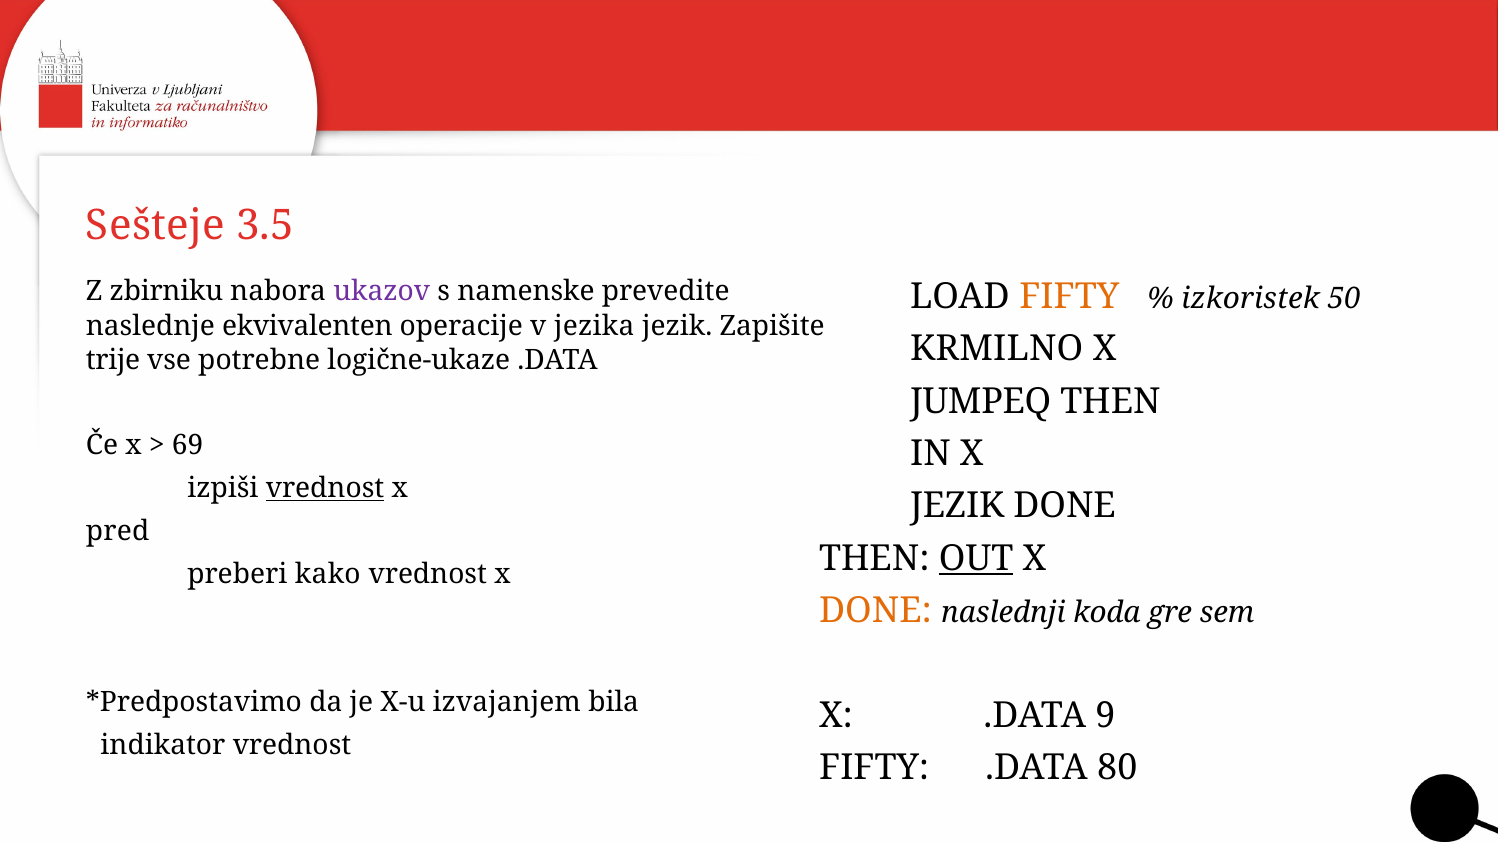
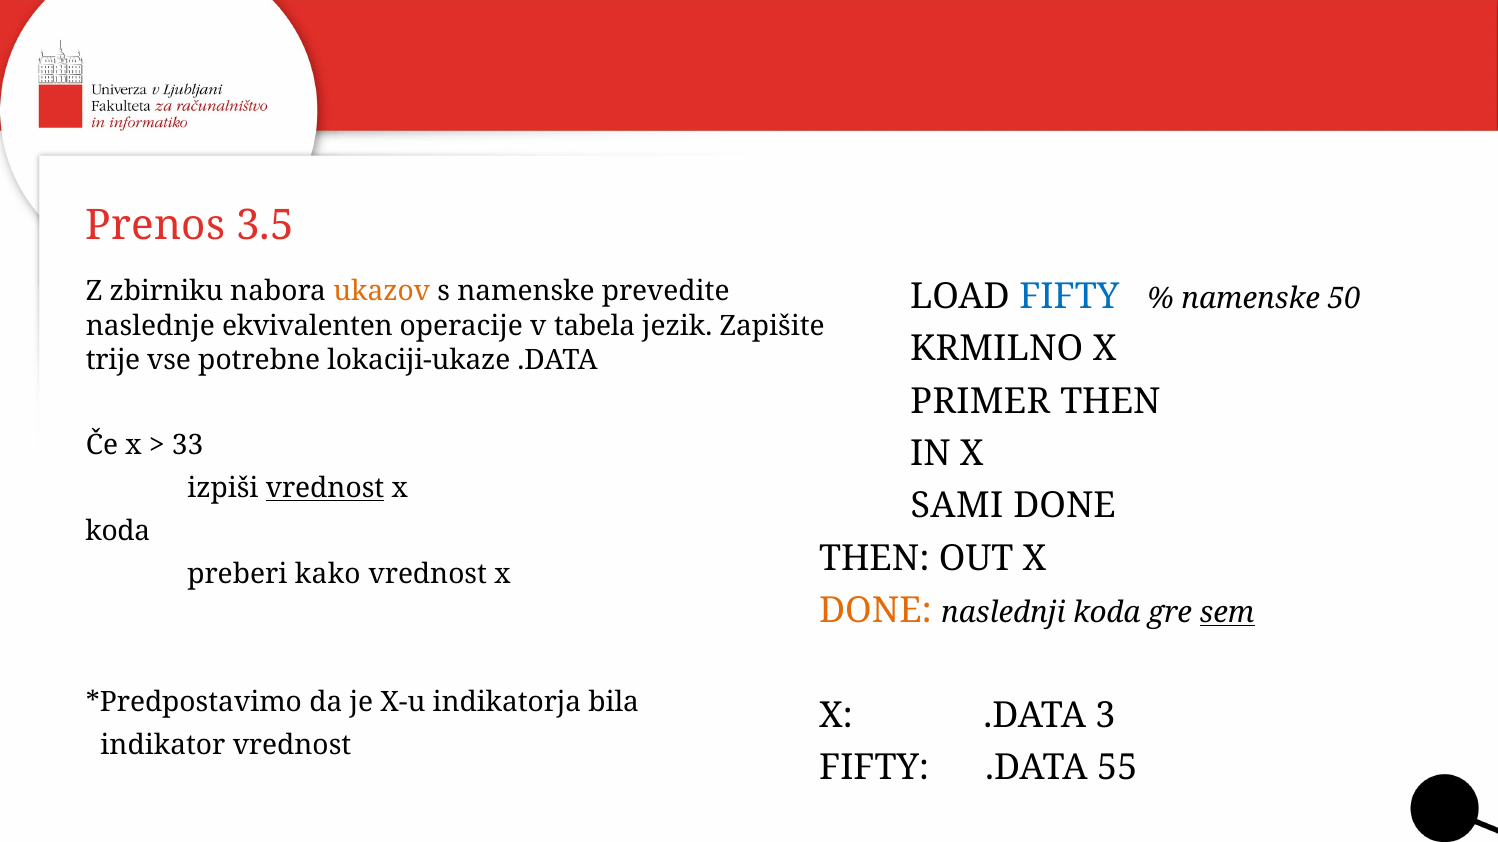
Sešteje: Sešteje -> Prenos
ukazov colour: purple -> orange
FIFTY at (1069, 297) colour: orange -> blue
izkoristek at (1251, 299): izkoristek -> namenske
jezika: jezika -> tabela
logične-ukaze: logične-ukaze -> lokaciji-ukaze
JUMPEQ: JUMPEQ -> PRIMER
69: 69 -> 33
JEZIK at (957, 506): JEZIK -> SAMI
pred at (118, 532): pred -> koda
OUT underline: present -> none
sem underline: none -> present
izvajanjem: izvajanjem -> indikatorja
9: 9 -> 3
80: 80 -> 55
